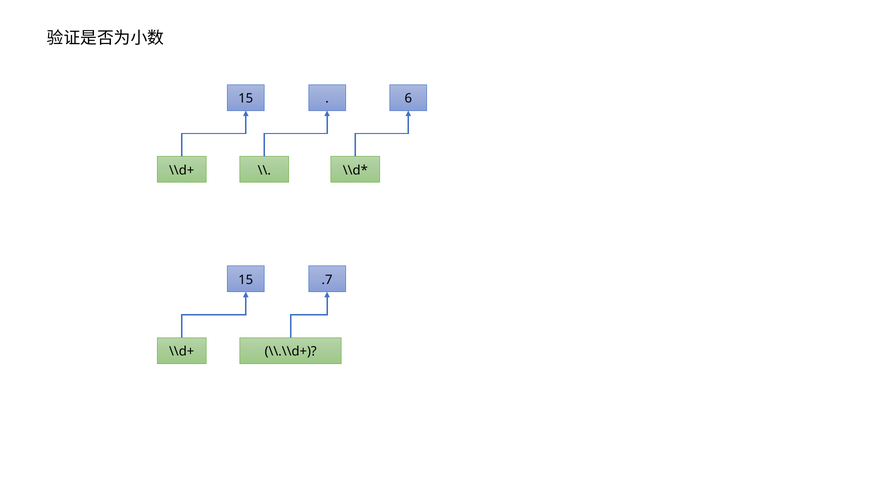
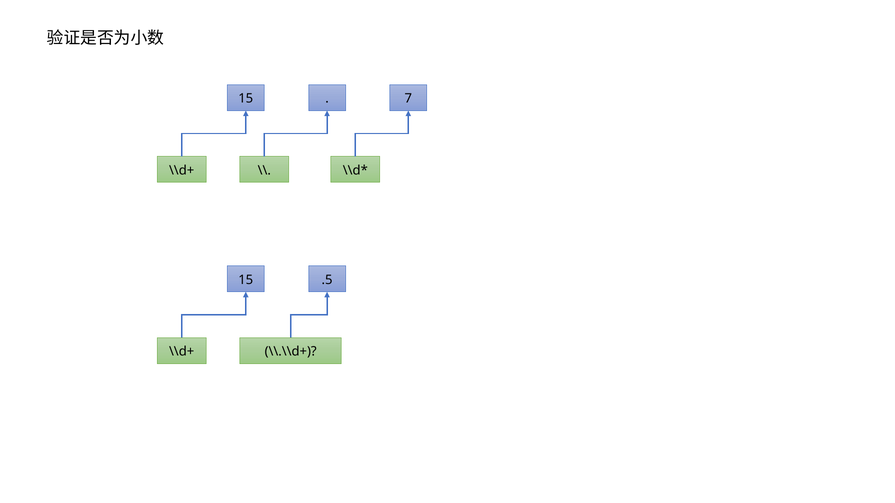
6: 6 -> 7
.7: .7 -> .5
